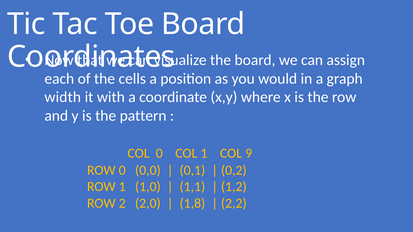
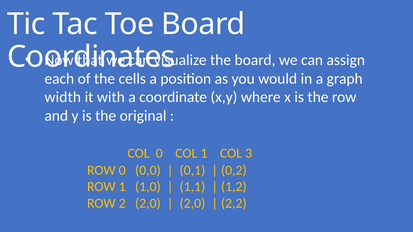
pattern: pattern -> original
9: 9 -> 3
1,8 at (192, 204): 1,8 -> 2,0
